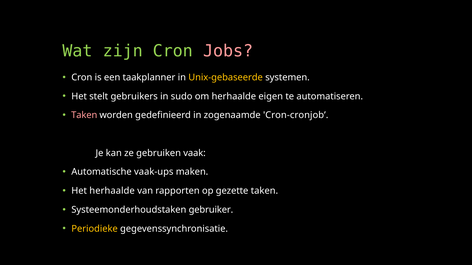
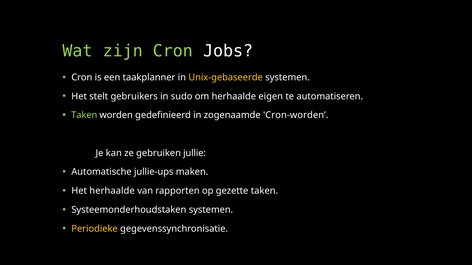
Jobs colour: pink -> white
Taken at (84, 115) colour: pink -> light green
Cron-cronjob: Cron-cronjob -> Cron-worden
vaak: vaak -> jullie
vaak-ups: vaak-ups -> jullie-ups
Systeemonderhoudstaken gebruiker: gebruiker -> systemen
